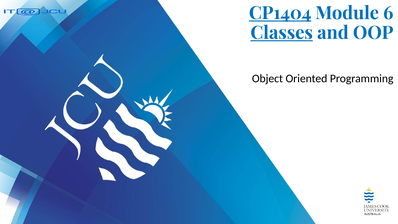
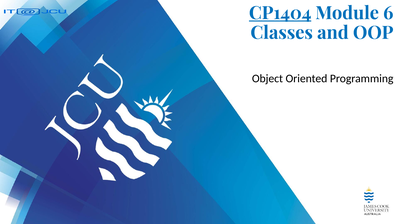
Classes underline: present -> none
